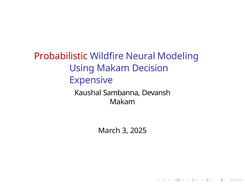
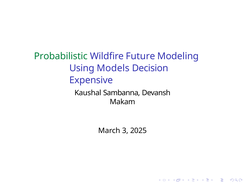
Probabilistic colour: red -> green
Neural: Neural -> Future
Using Makam: Makam -> Models
